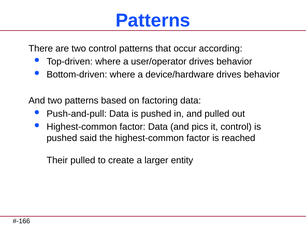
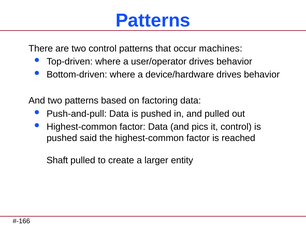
according: according -> machines
Their: Their -> Shaft
